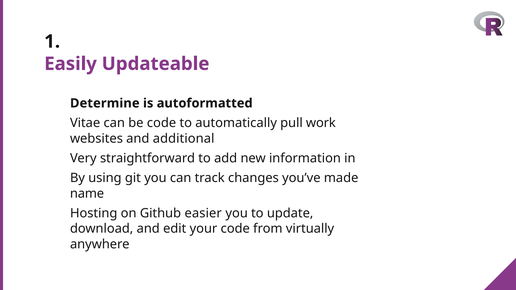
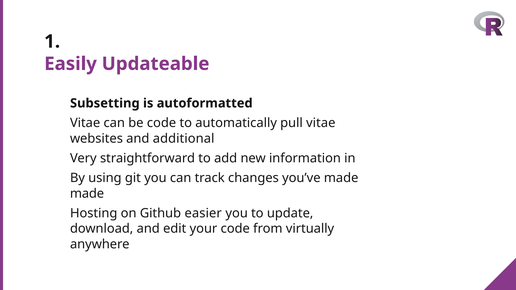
Determine: Determine -> Subsetting
pull work: work -> vitae
name at (87, 194): name -> made
